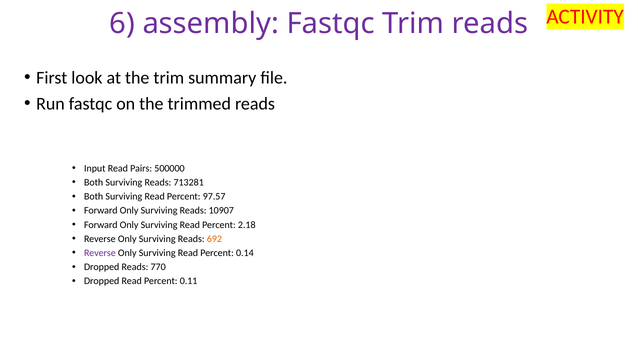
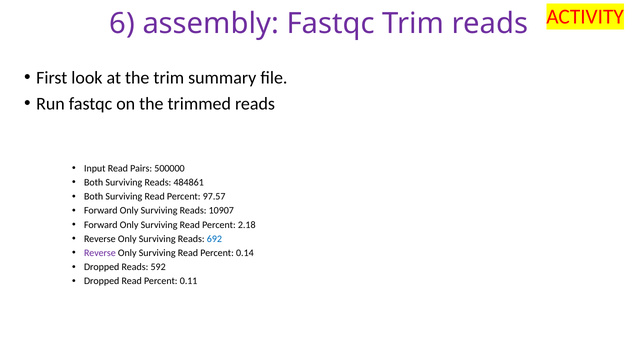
713281: 713281 -> 484861
692 colour: orange -> blue
770: 770 -> 592
